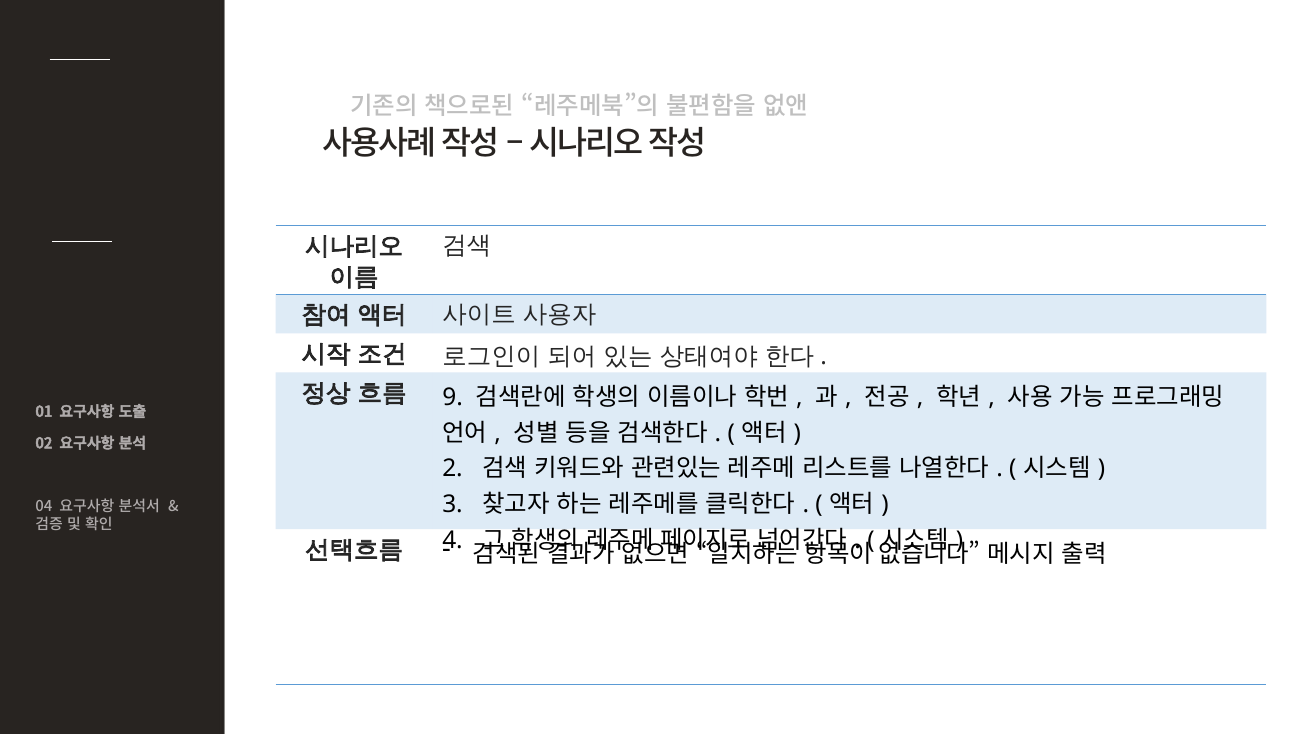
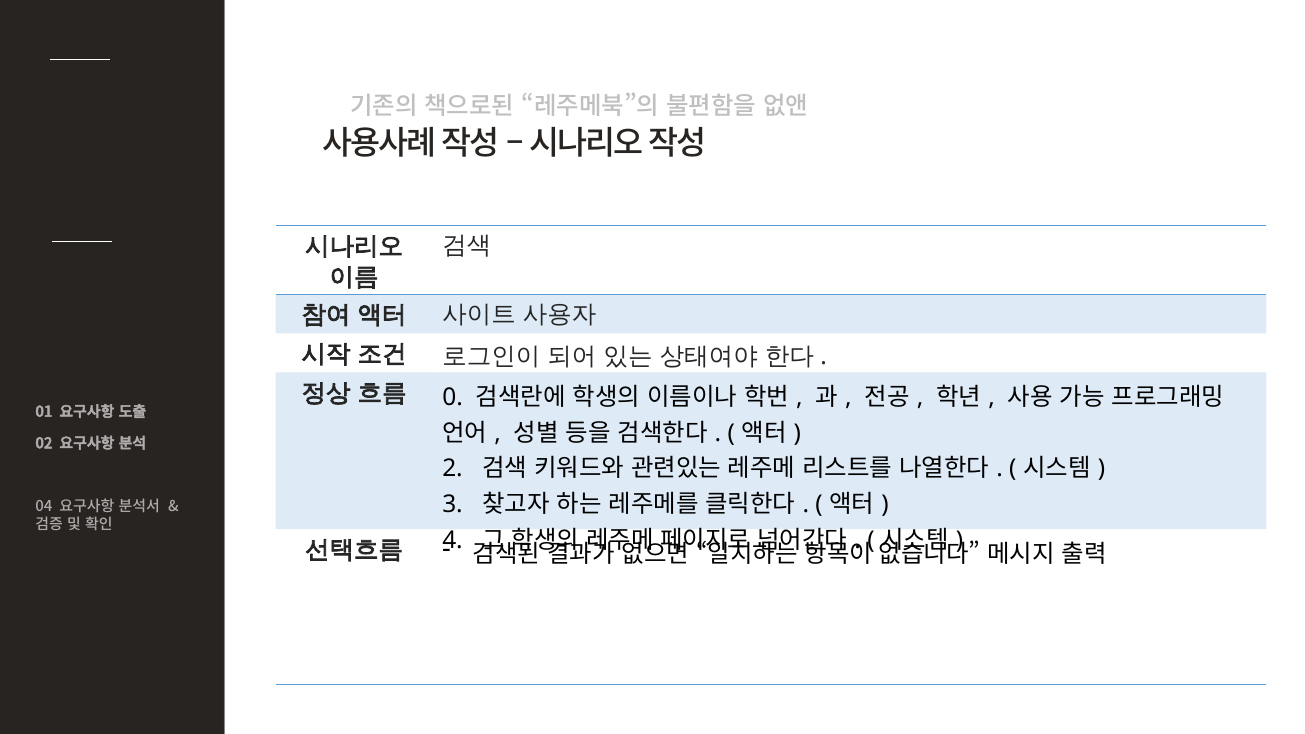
9: 9 -> 0
